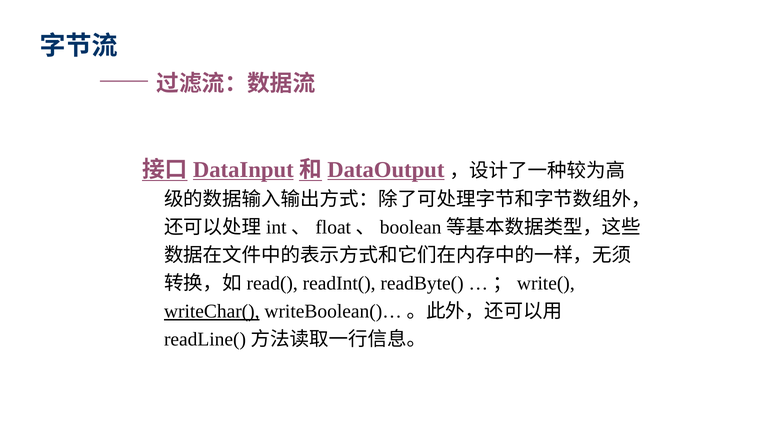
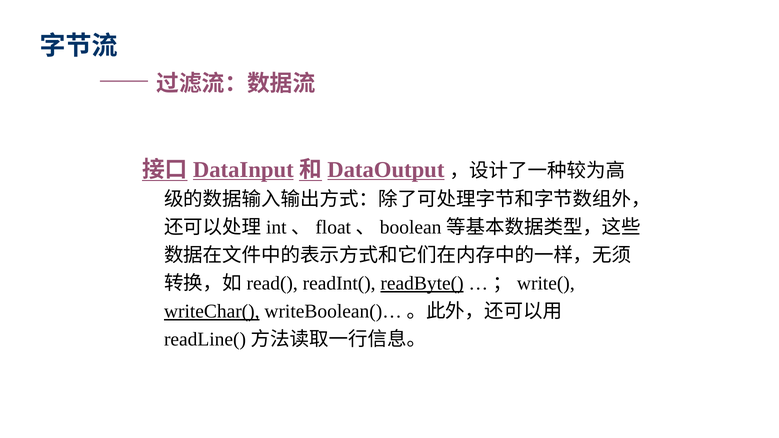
readByte( underline: none -> present
